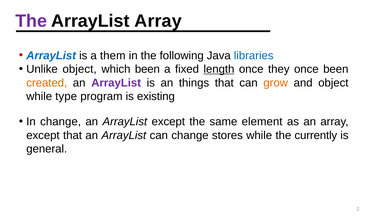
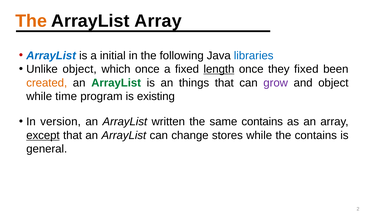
The at (31, 21) colour: purple -> orange
them: them -> initial
which been: been -> once
they once: once -> fixed
ArrayList at (116, 83) colour: purple -> green
grow colour: orange -> purple
type: type -> time
In change: change -> version
ArrayList except: except -> written
same element: element -> contains
except at (43, 135) underline: none -> present
the currently: currently -> contains
